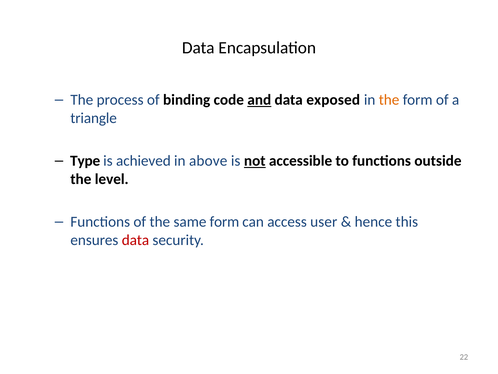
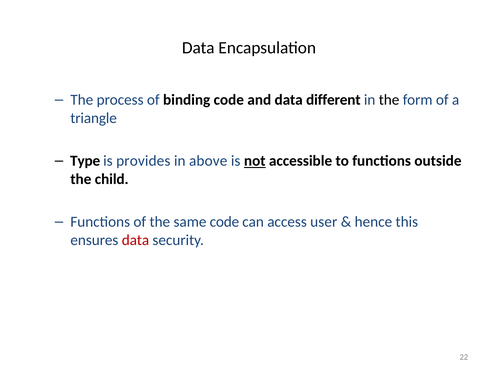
and underline: present -> none
exposed: exposed -> different
the at (389, 100) colour: orange -> black
achieved: achieved -> provides
level: level -> child
same form: form -> code
